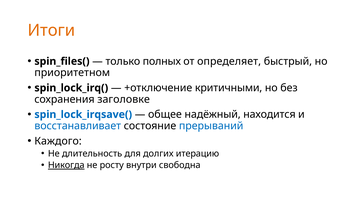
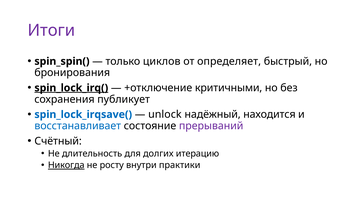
Итоги colour: orange -> purple
spin_files(: spin_files( -> spin_spin(
полных: полных -> циклов
приоритетном: приоритетном -> бронирования
spin_lock_irq( underline: none -> present
заголовке: заголовке -> публикует
общее: общее -> unlock
прерываний colour: blue -> purple
Каждого: Каждого -> Счётный
свободна: свободна -> практики
